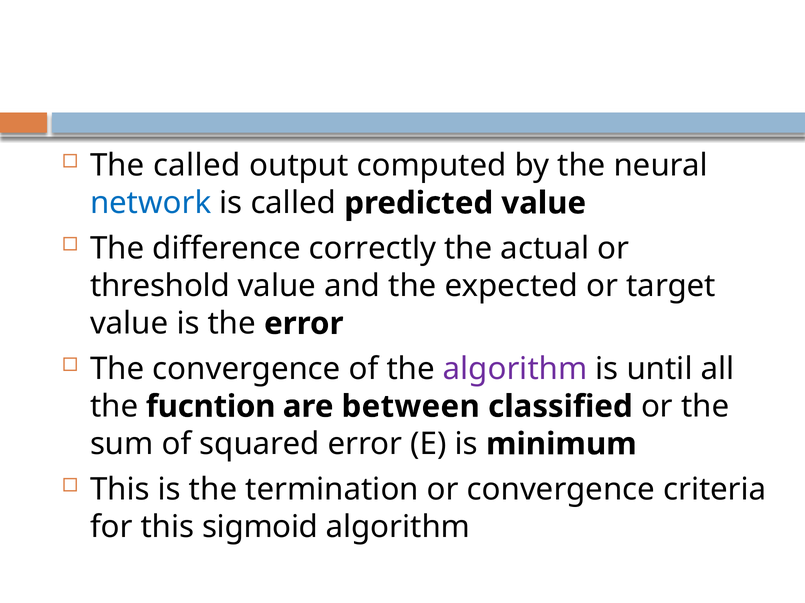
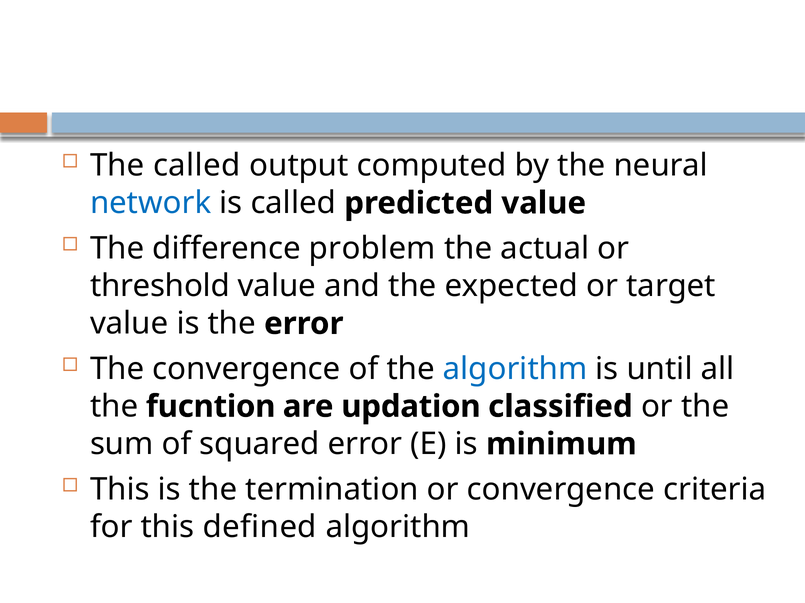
correctly: correctly -> problem
algorithm at (515, 369) colour: purple -> blue
between: between -> updation
sigmoid: sigmoid -> defined
